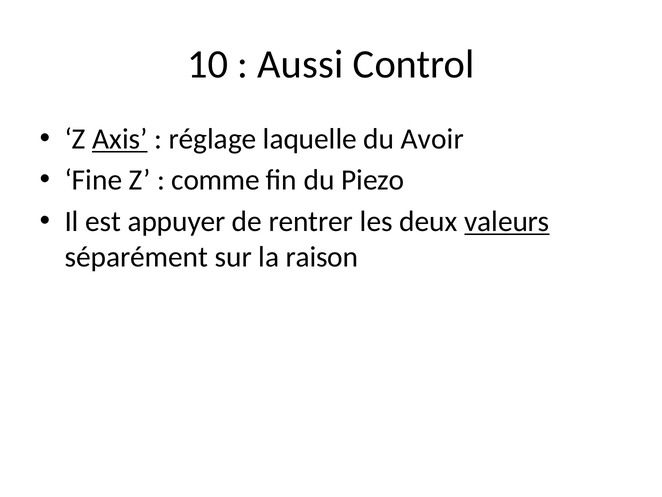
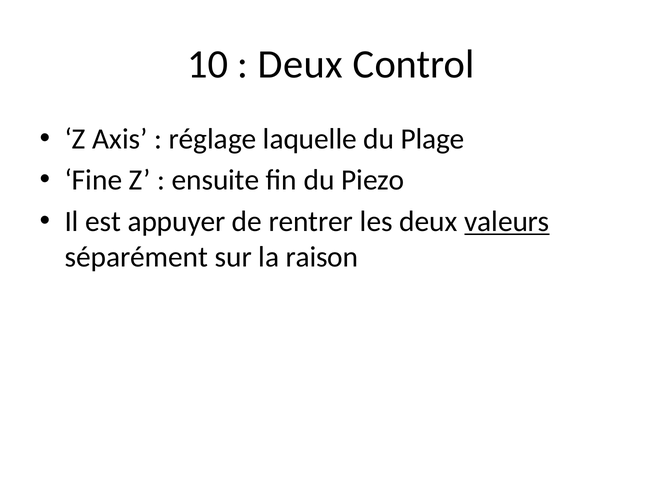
Aussi at (301, 64): Aussi -> Deux
Axis underline: present -> none
Avoir: Avoir -> Plage
comme: comme -> ensuite
